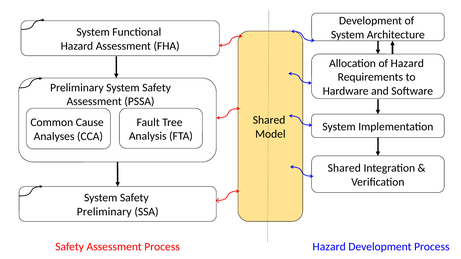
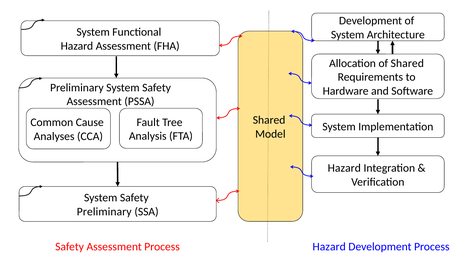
of Hazard: Hazard -> Shared
Shared at (344, 168): Shared -> Hazard
